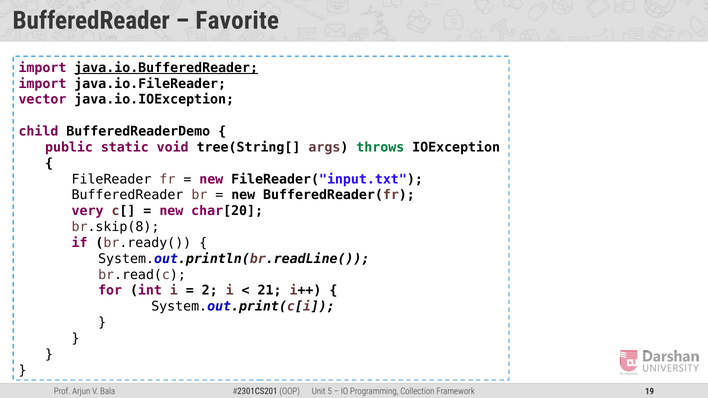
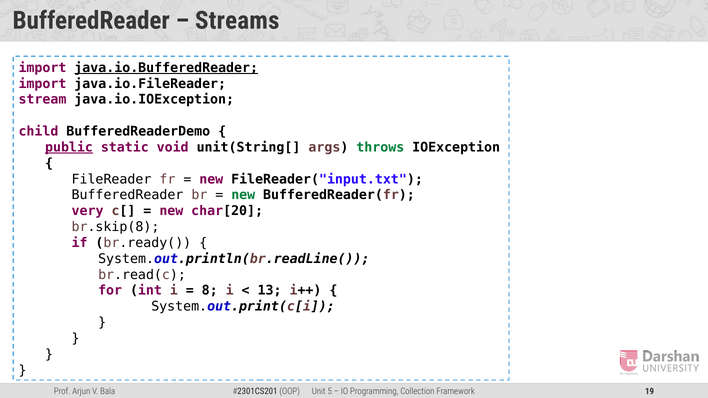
Favorite: Favorite -> Streams
vector: vector -> stream
public underline: none -> present
tree(String[: tree(String[ -> unit(String[
new at (243, 195) colour: black -> green
2: 2 -> 8
21: 21 -> 13
